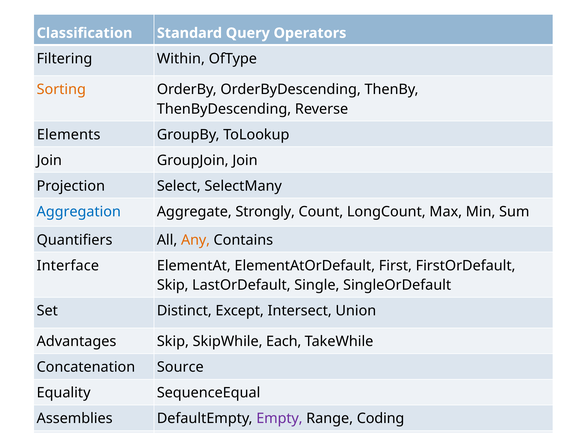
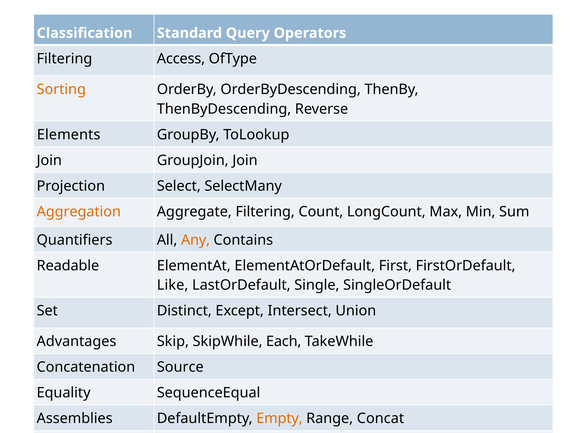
Within: Within -> Access
Aggregation colour: blue -> orange
Aggregate Strongly: Strongly -> Filtering
Interface: Interface -> Readable
Skip at (173, 285): Skip -> Like
Empty colour: purple -> orange
Coding: Coding -> Concat
